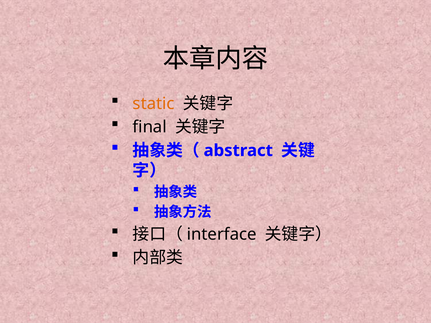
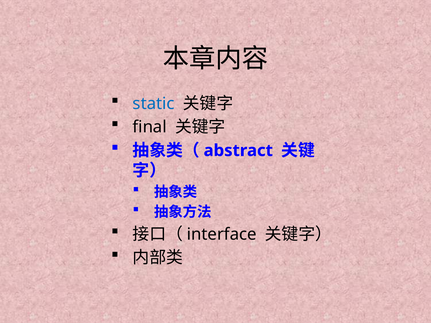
static colour: orange -> blue
